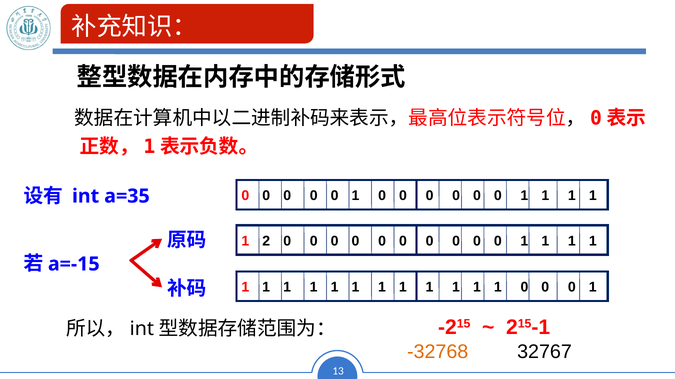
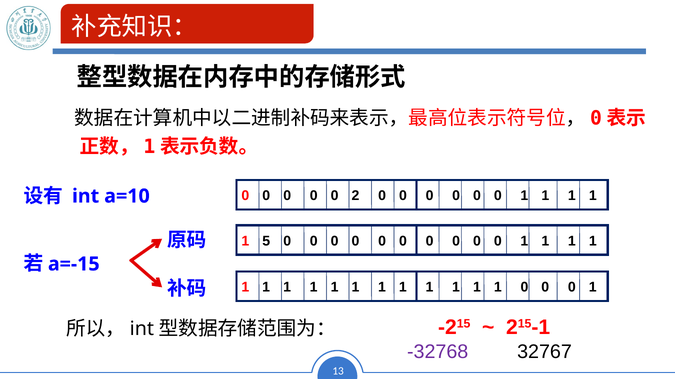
a=35: a=35 -> a=10
1 at (356, 196): 1 -> 2
2: 2 -> 5
-32768 colour: orange -> purple
